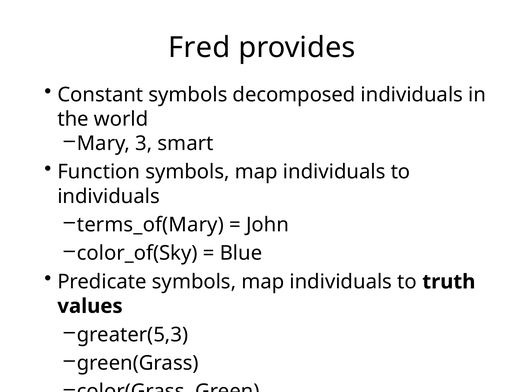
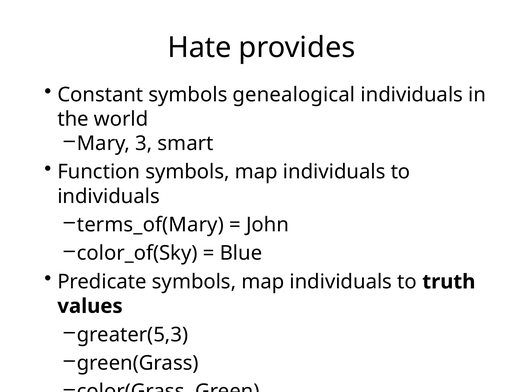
Fred: Fred -> Hate
decomposed: decomposed -> genealogical
